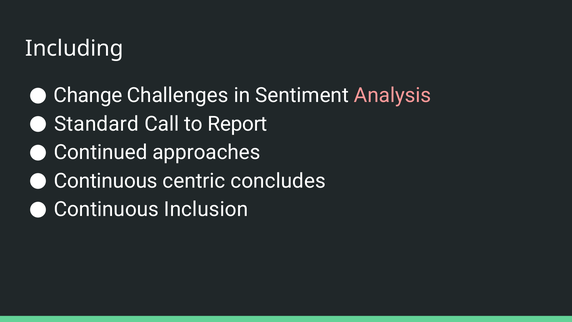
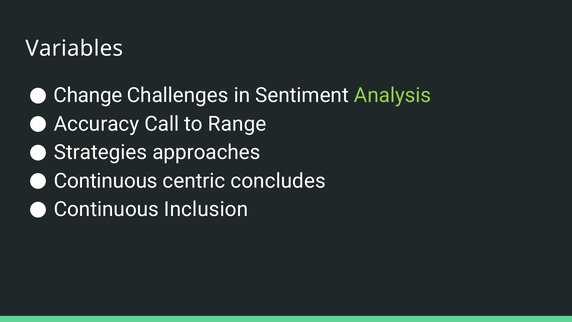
Including: Including -> Variables
Analysis colour: pink -> light green
Standard: Standard -> Accuracy
Report: Report -> Range
Continued: Continued -> Strategies
